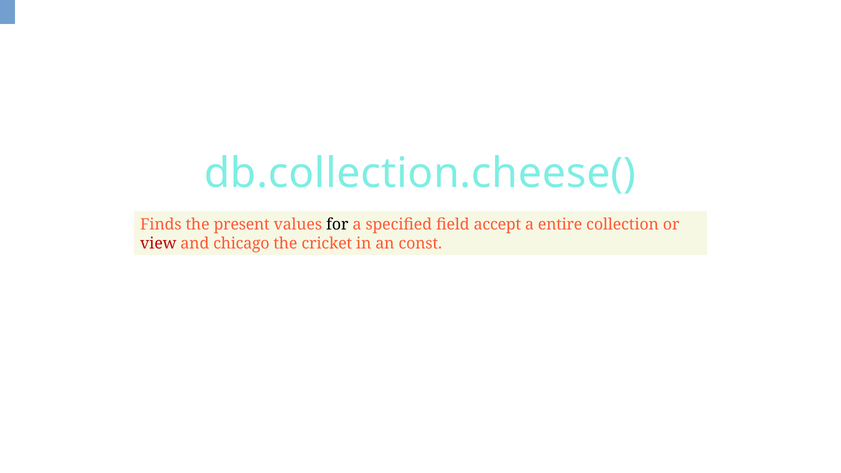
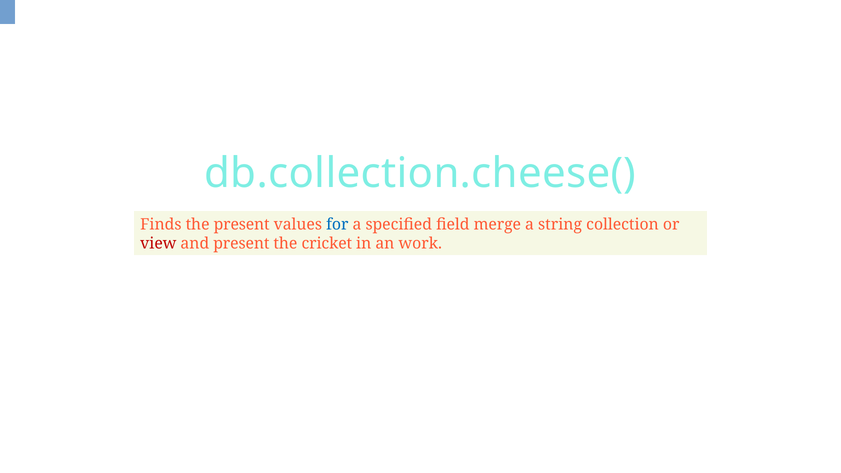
for colour: black -> blue
accept: accept -> merge
entire: entire -> string
and chicago: chicago -> present
const: const -> work
